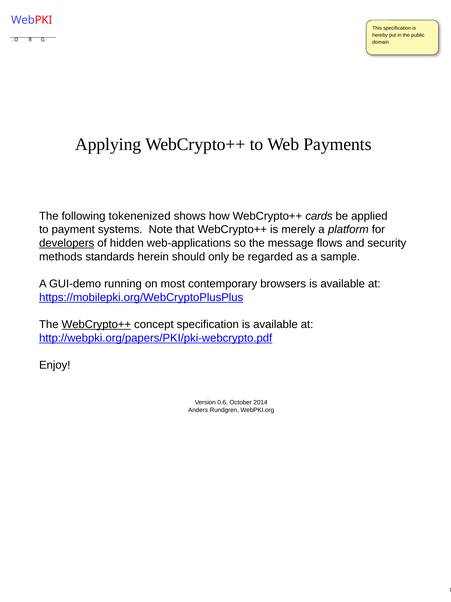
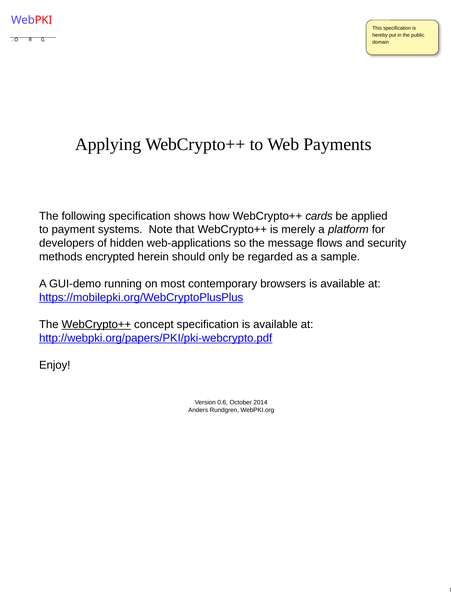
following tokenenized: tokenenized -> specification
developers underline: present -> none
standards: standards -> encrypted
